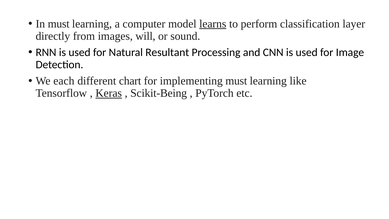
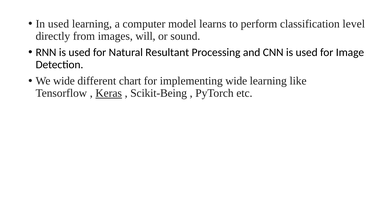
In must: must -> used
learns underline: present -> none
layer: layer -> level
We each: each -> wide
implementing must: must -> wide
